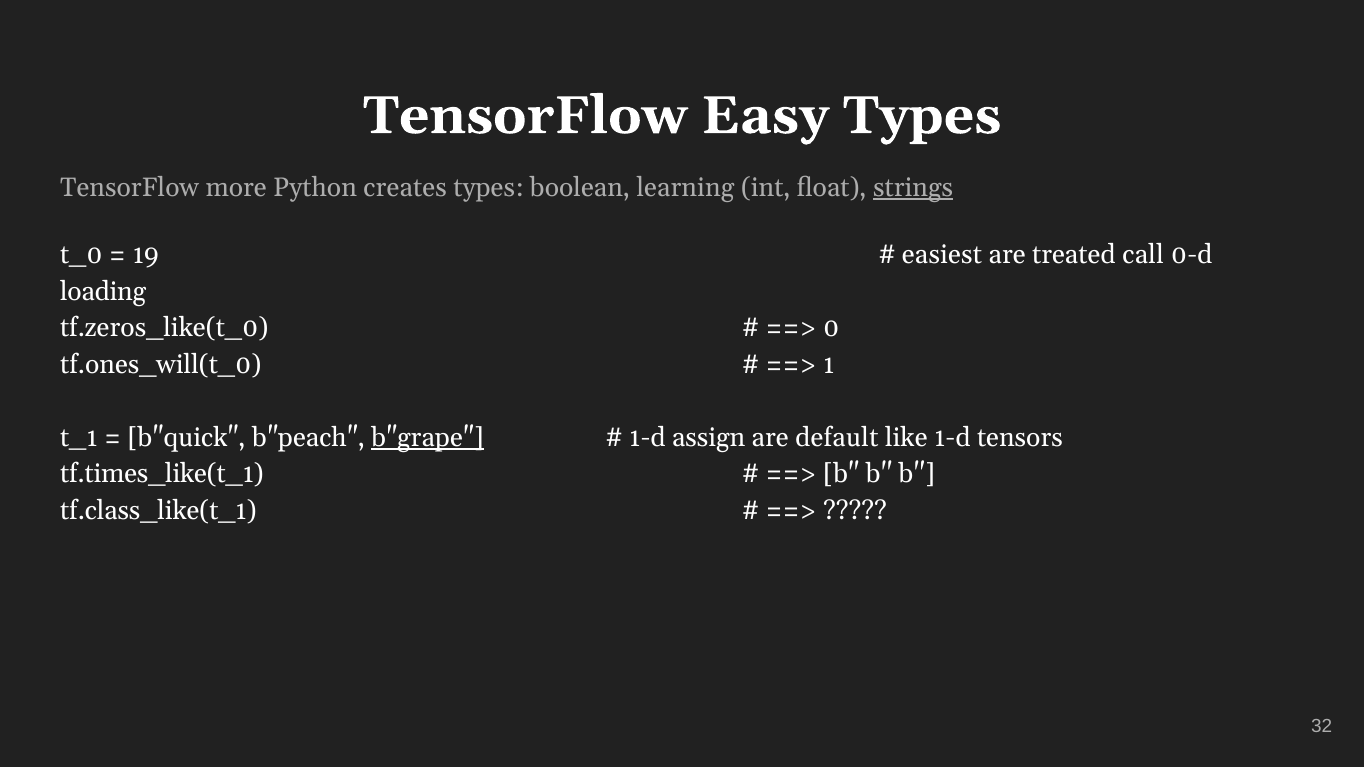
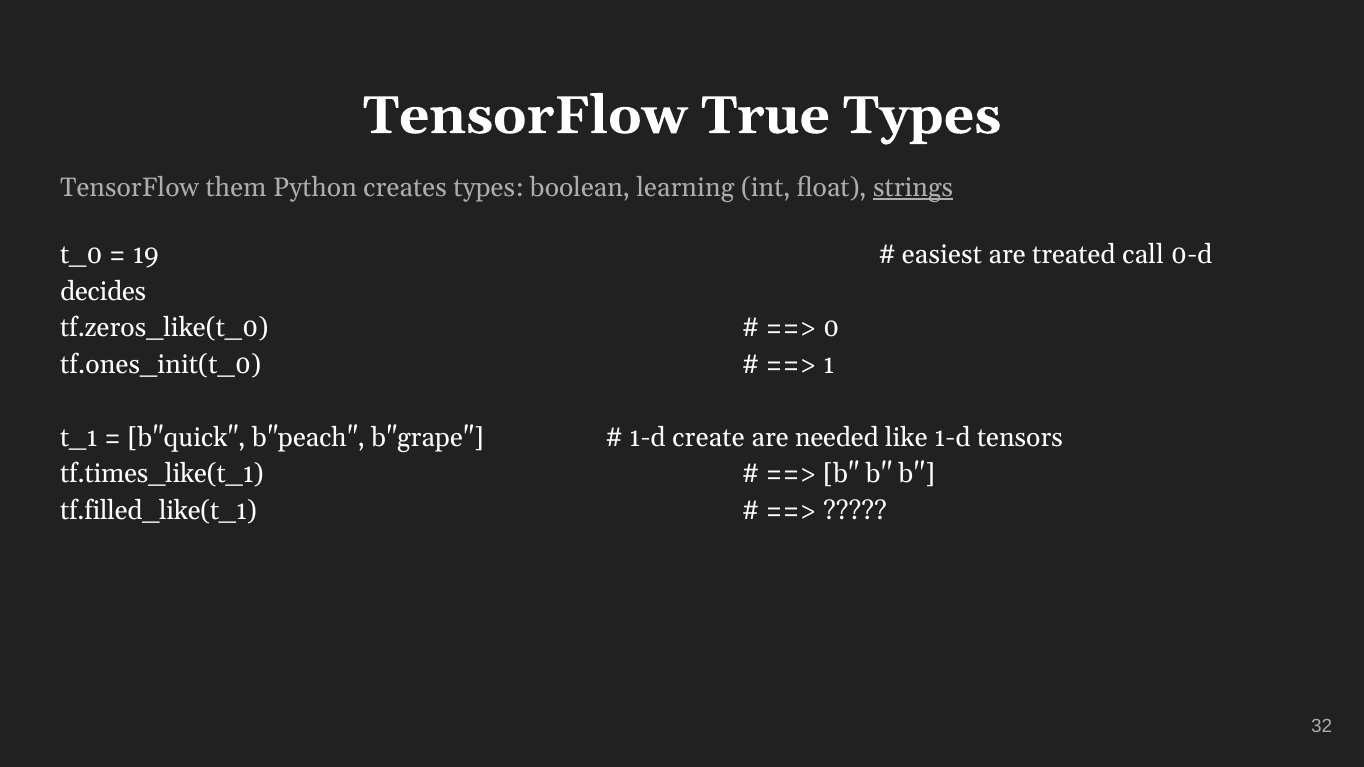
Easy: Easy -> True
more: more -> them
loading: loading -> decides
tf.ones_will(t_0: tf.ones_will(t_0 -> tf.ones_init(t_0
b"grape underline: present -> none
assign: assign -> create
default: default -> needed
tf.class_like(t_1: tf.class_like(t_1 -> tf.filled_like(t_1
